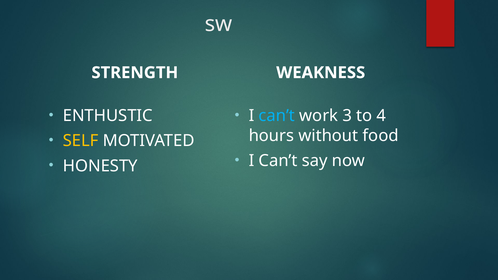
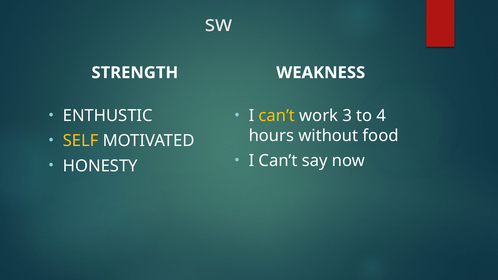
can’t at (277, 116) colour: light blue -> yellow
